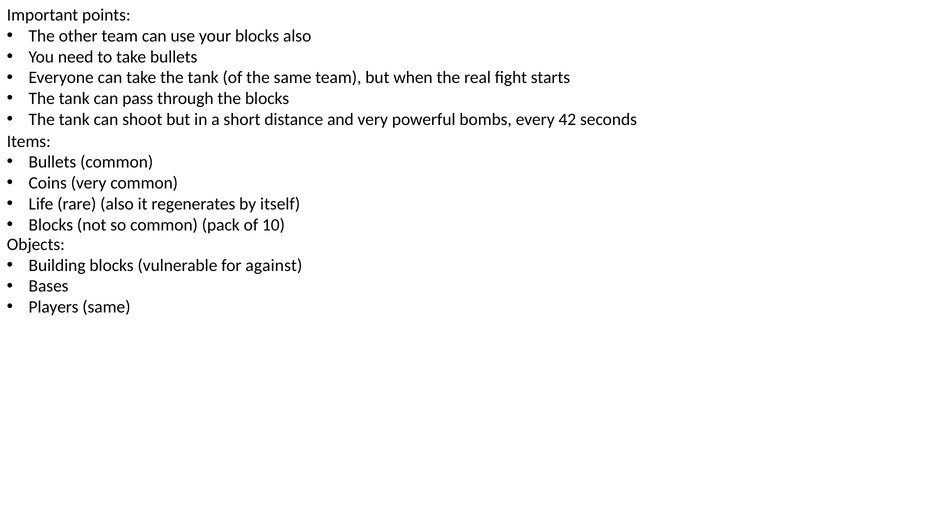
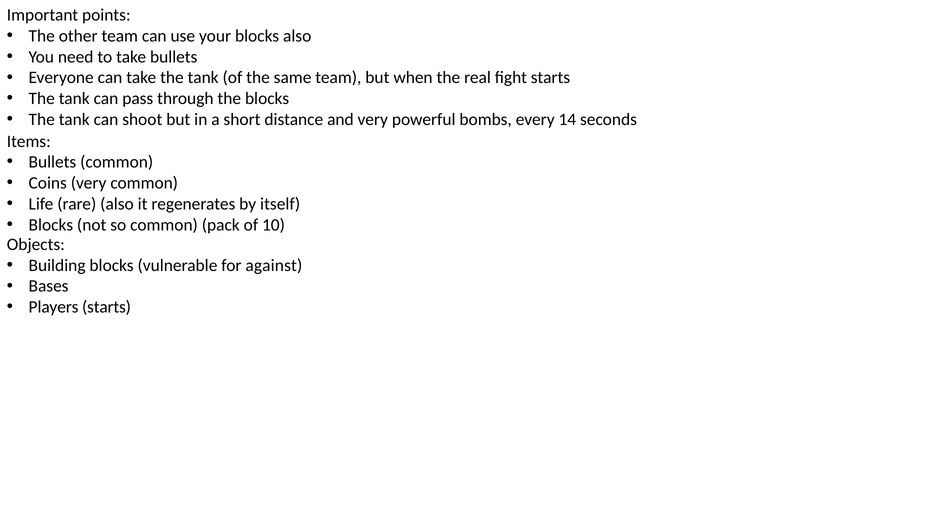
42: 42 -> 14
Players same: same -> starts
